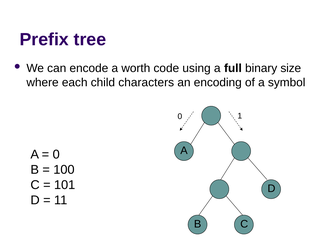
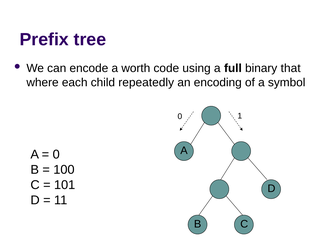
size: size -> that
characters: characters -> repeatedly
